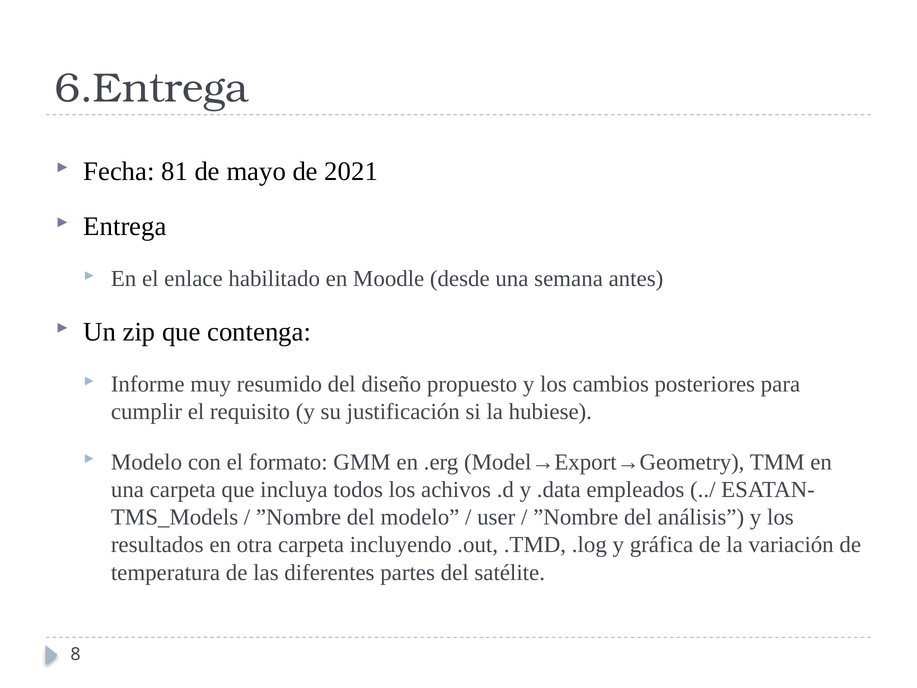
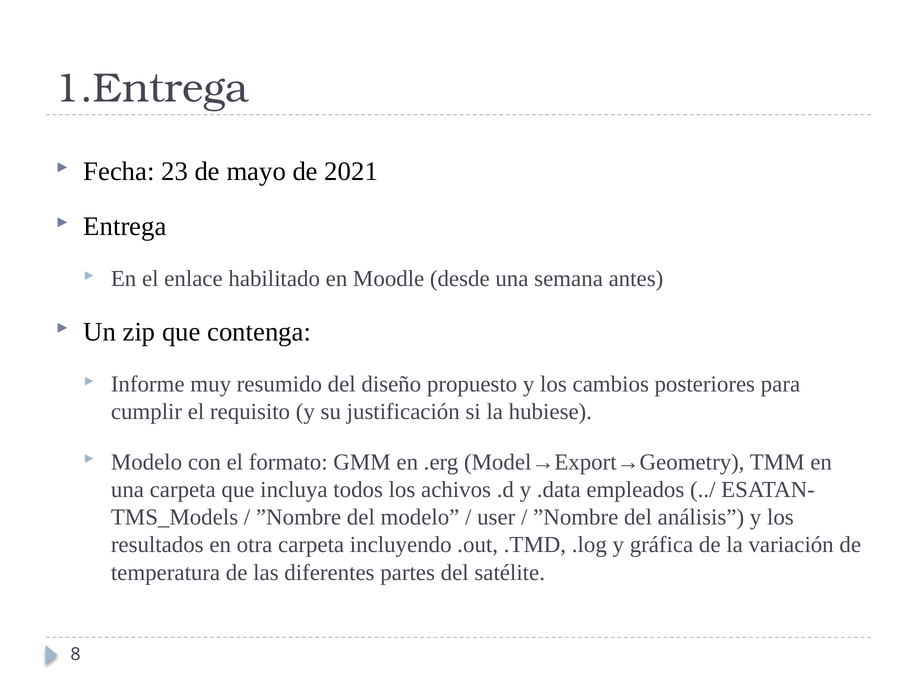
6.Entrega: 6.Entrega -> 1.Entrega
81: 81 -> 23
